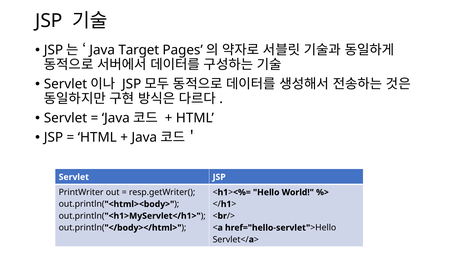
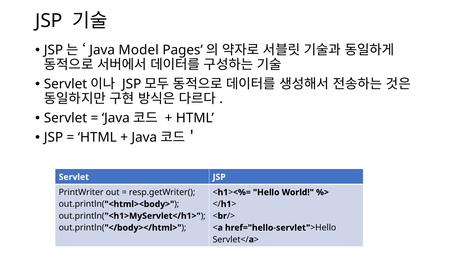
Target: Target -> Model
